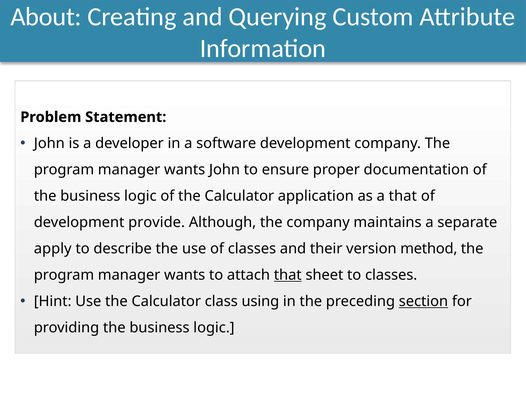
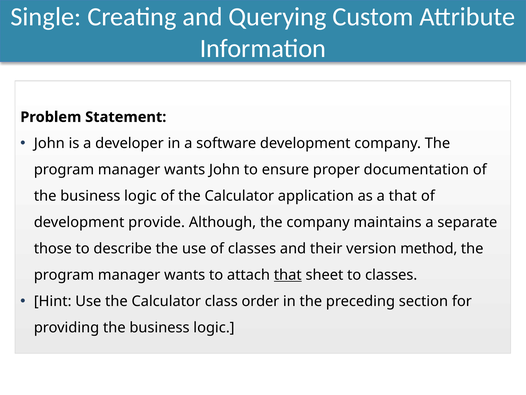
About: About -> Single
apply: apply -> those
using: using -> order
section underline: present -> none
